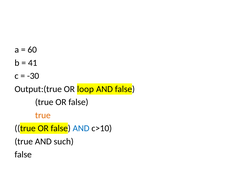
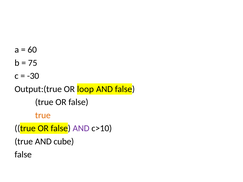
41: 41 -> 75
AND at (81, 128) colour: blue -> purple
such: such -> cube
